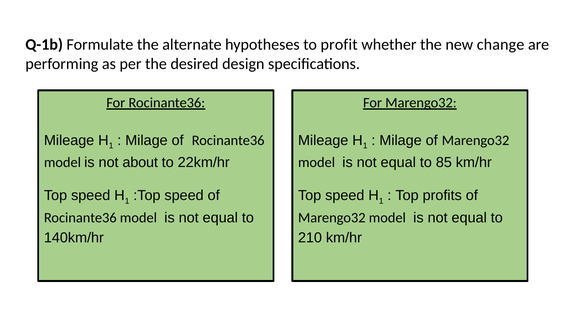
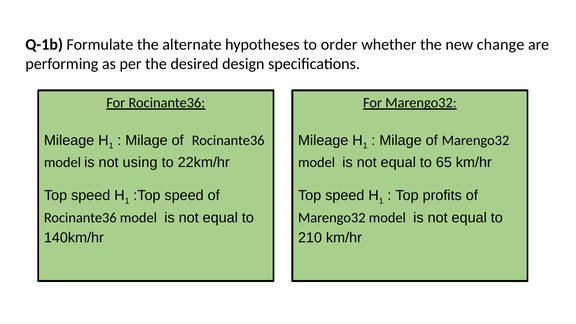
profit: profit -> order
about: about -> using
85: 85 -> 65
